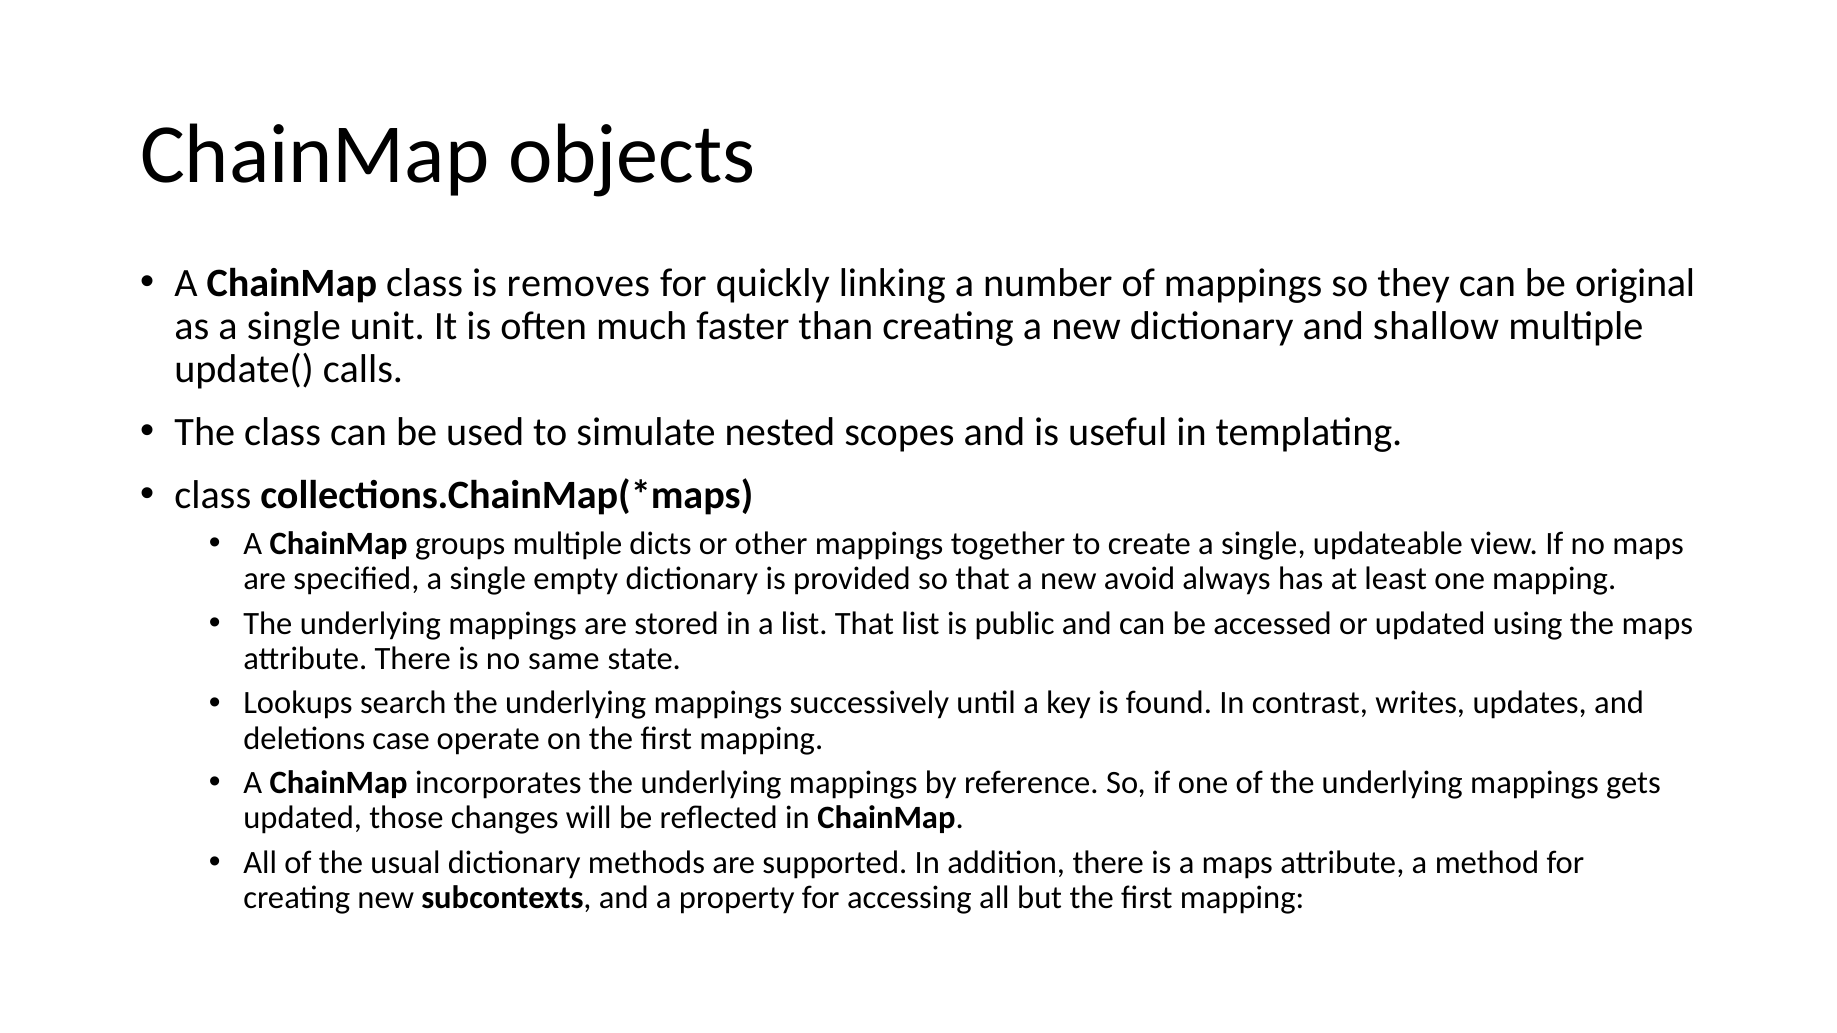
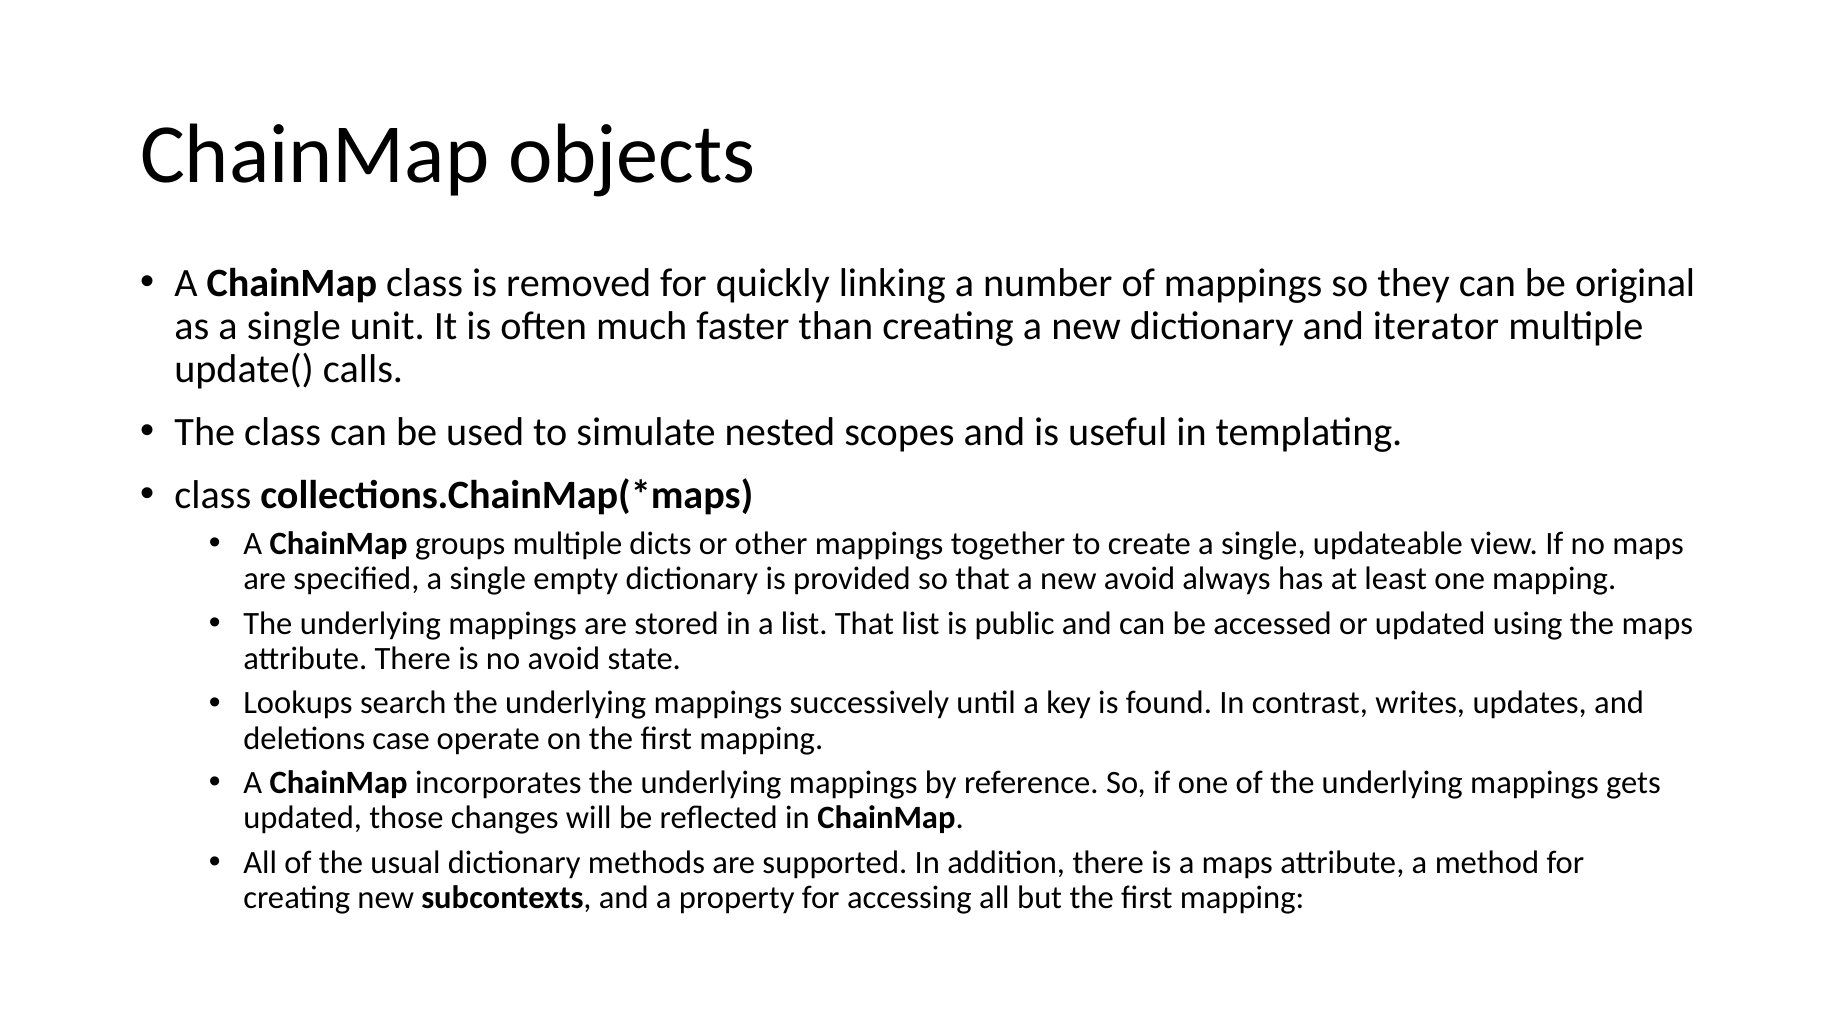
removes: removes -> removed
shallow: shallow -> iterator
no same: same -> avoid
